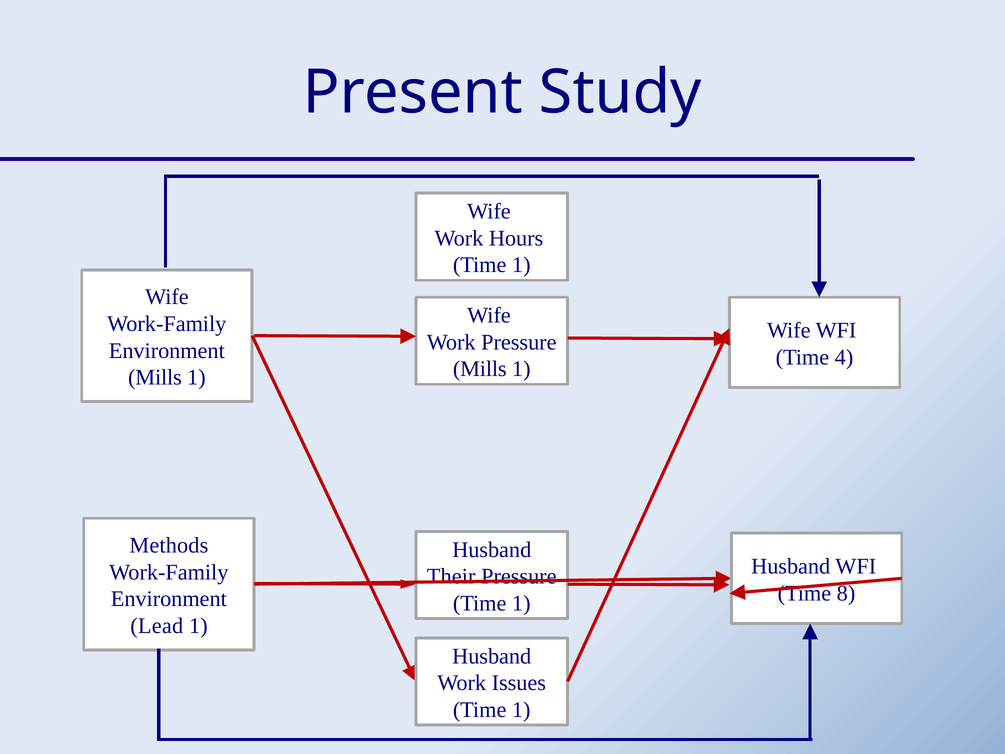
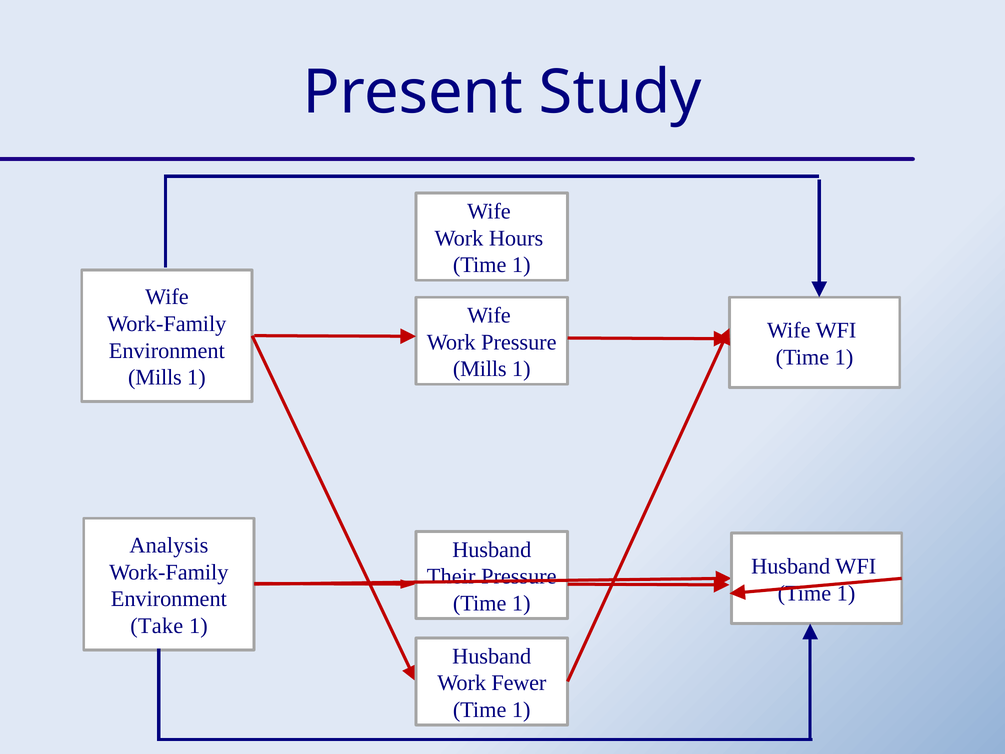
4 at (844, 357): 4 -> 1
Methods: Methods -> Analysis
8 at (846, 593): 8 -> 1
Lead: Lead -> Take
Issues: Issues -> Fewer
